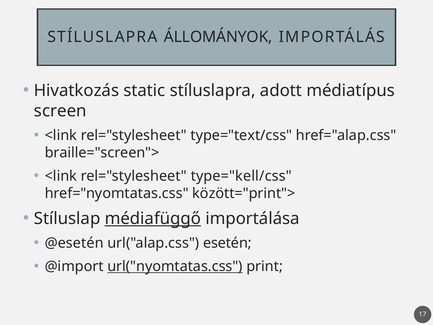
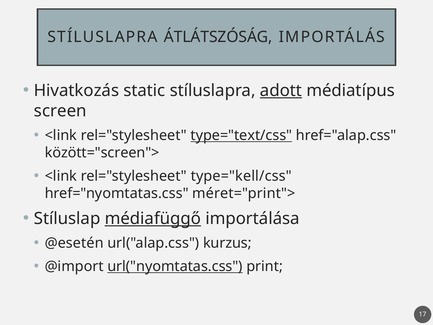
ÁLLOMÁNYOK: ÁLLOMÁNYOK -> ÁTLÁTSZÓSÁG
adott underline: none -> present
type="text/css underline: none -> present
braille="screen">: braille="screen"> -> között="screen">
között="print">: között="print"> -> méret="print">
esetén: esetén -> kurzus
